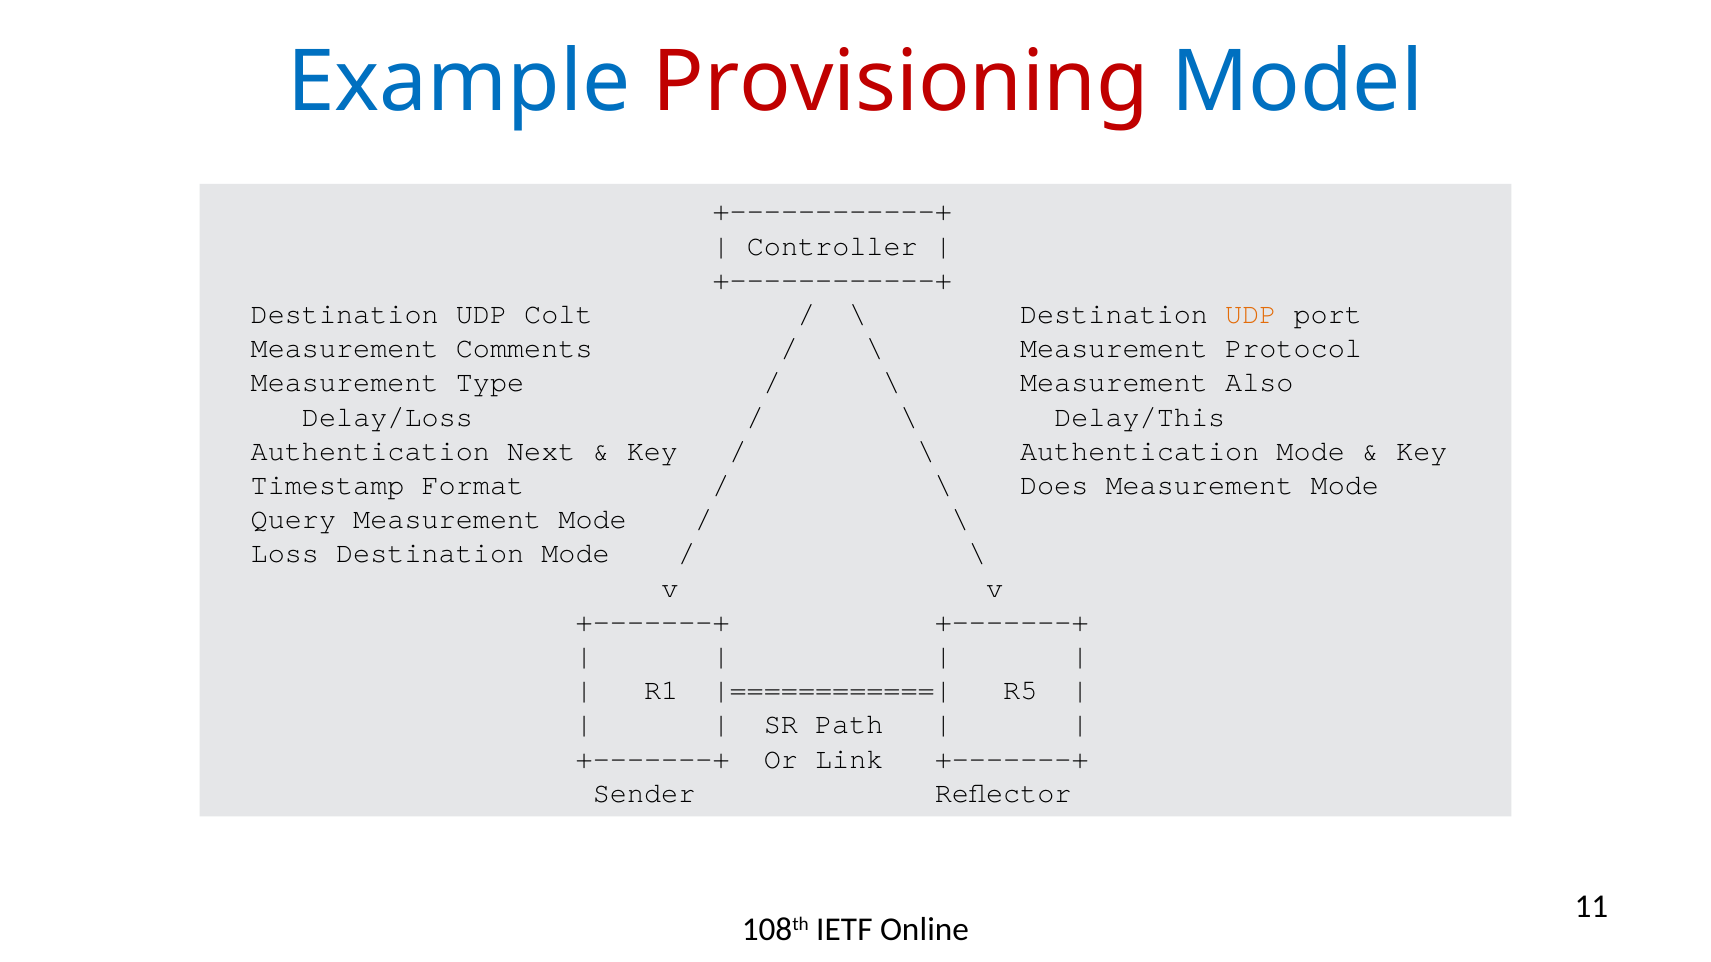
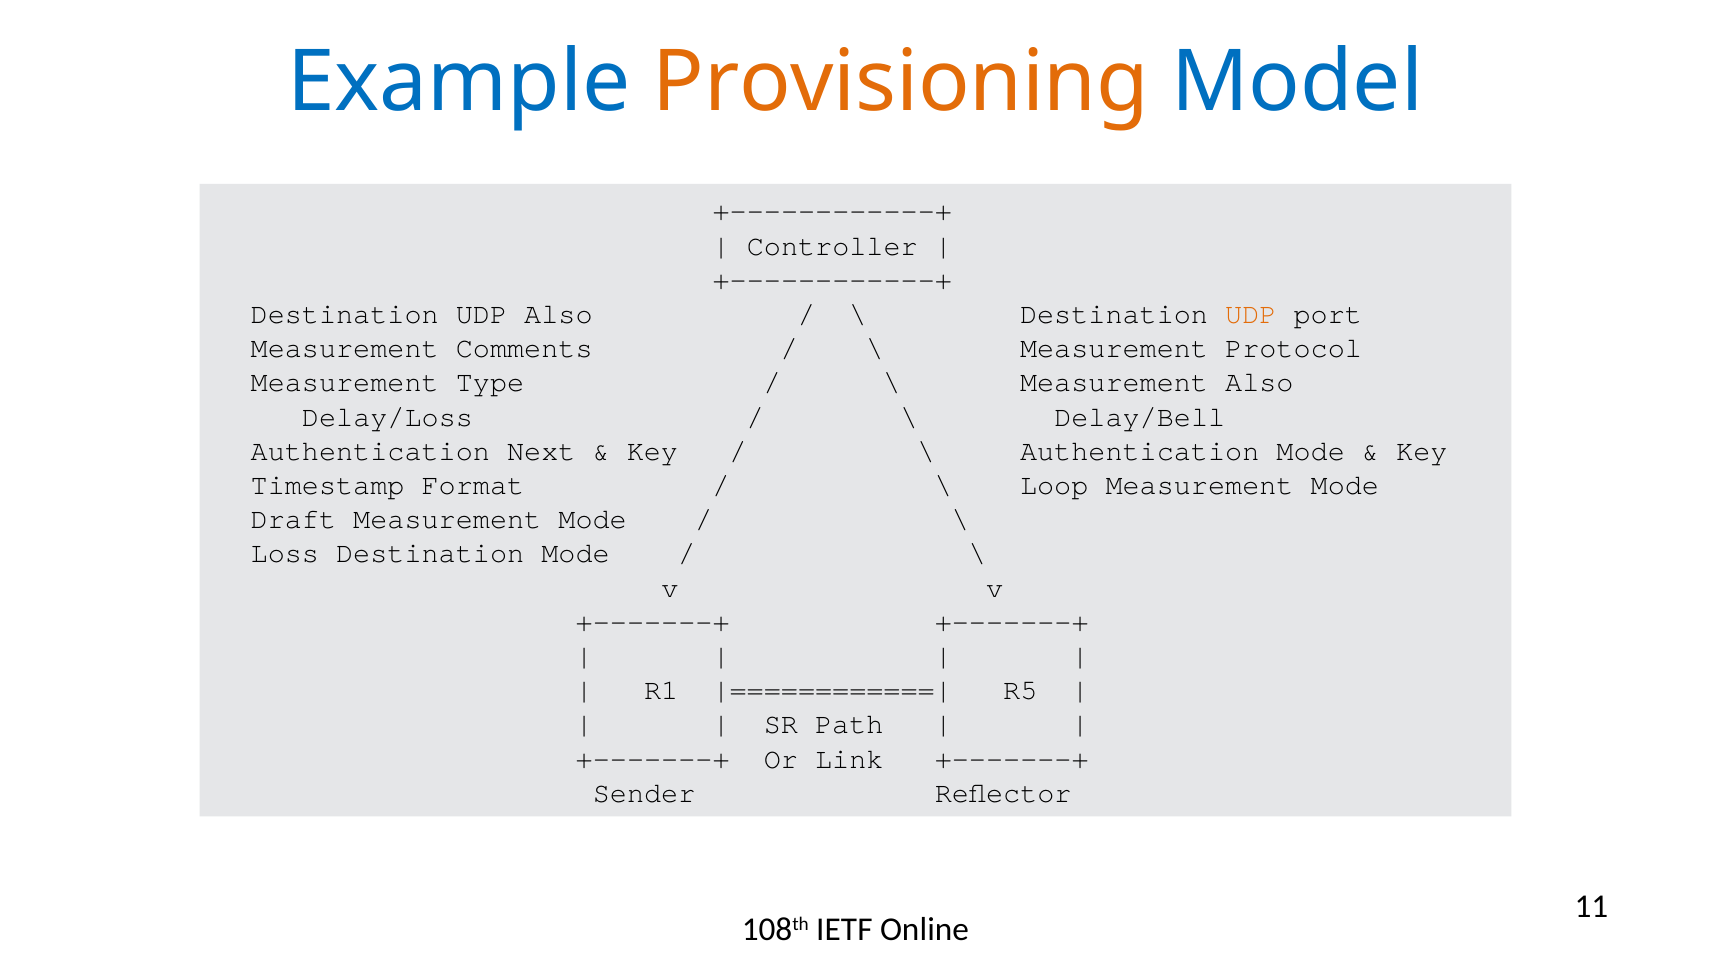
Provisioning colour: red -> orange
UDP Colt: Colt -> Also
Delay/This: Delay/This -> Delay/Bell
Does: Does -> Loop
Query: Query -> Draft
